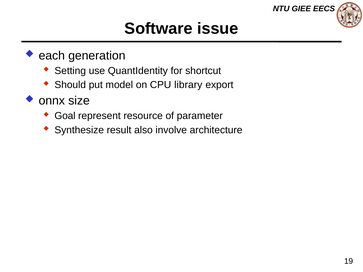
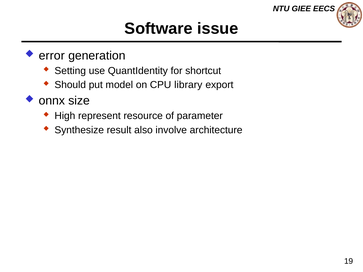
each: each -> error
Goal: Goal -> High
